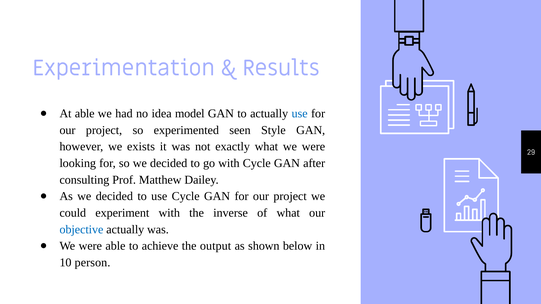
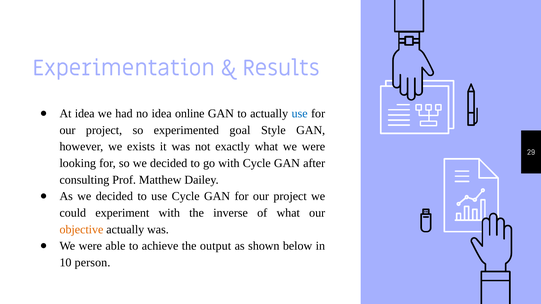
At able: able -> idea
model: model -> online
seen: seen -> goal
objective colour: blue -> orange
